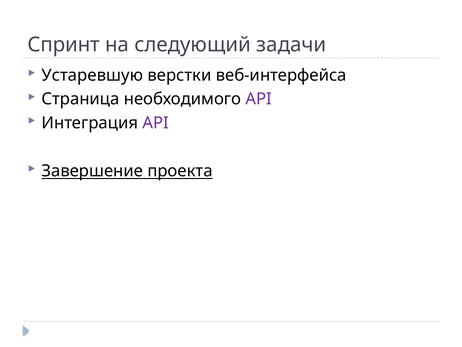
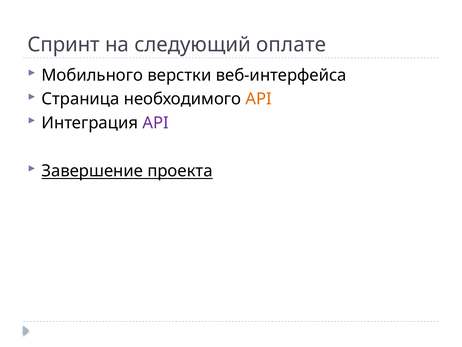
задачи: задачи -> оплате
Устаревшую: Устаревшую -> Мобильного
API at (259, 99) colour: purple -> orange
